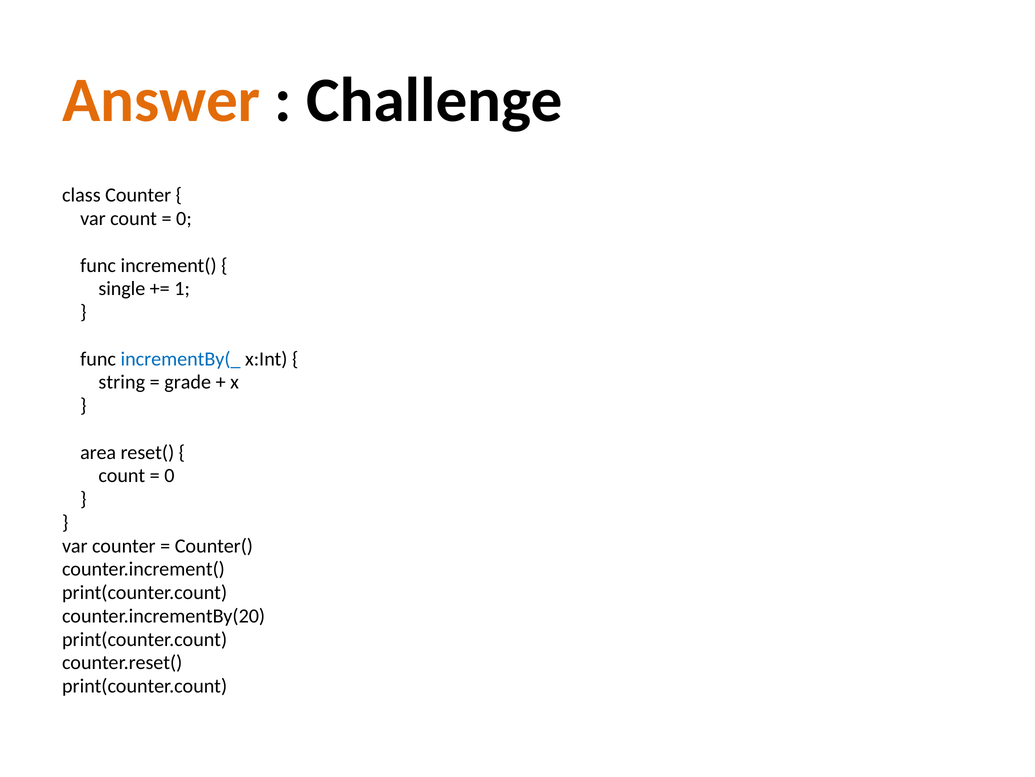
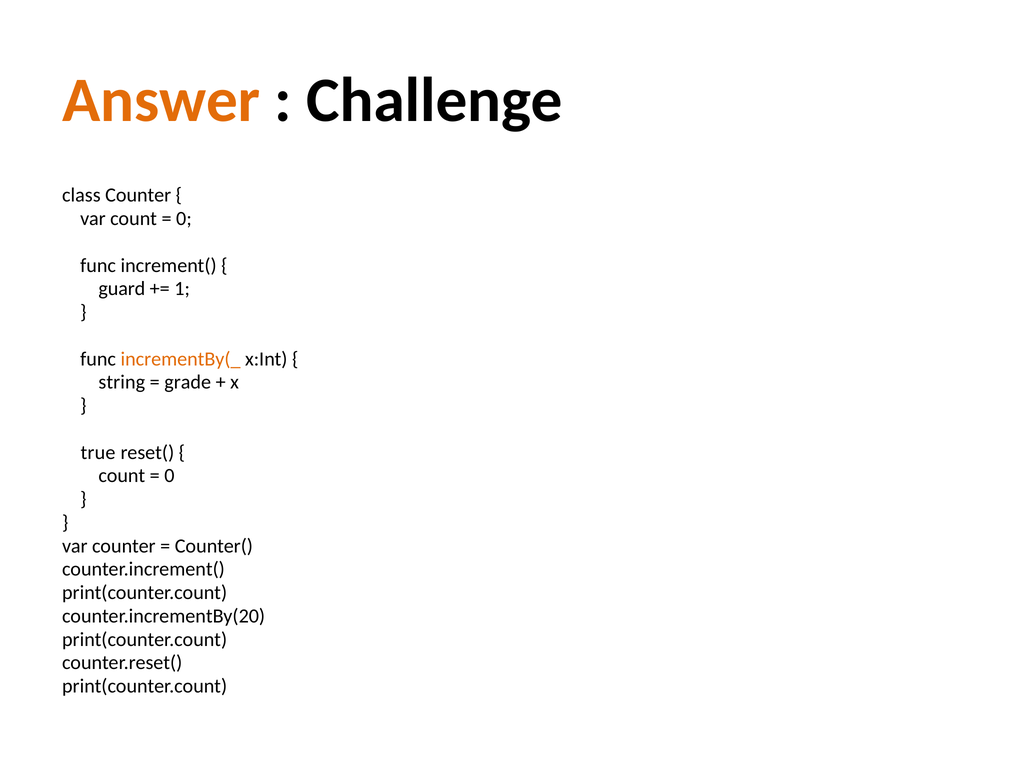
single: single -> guard
incrementBy(_ colour: blue -> orange
area: area -> true
